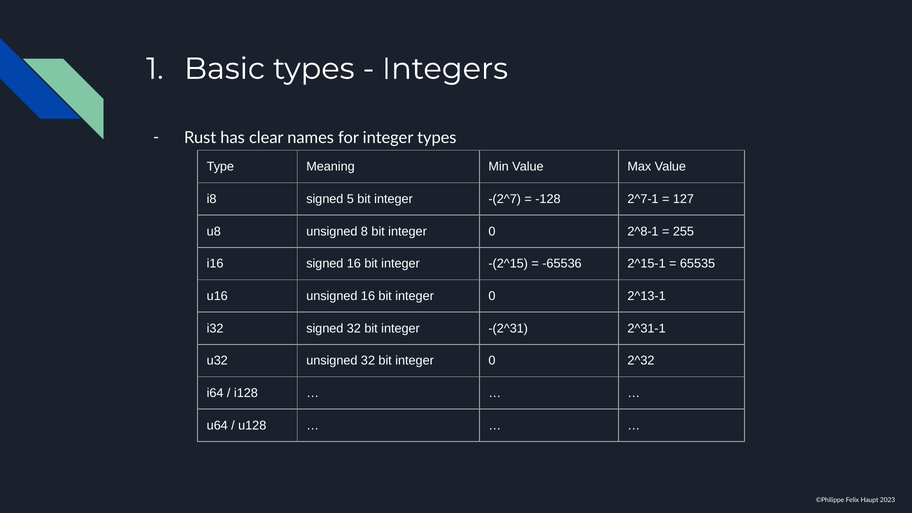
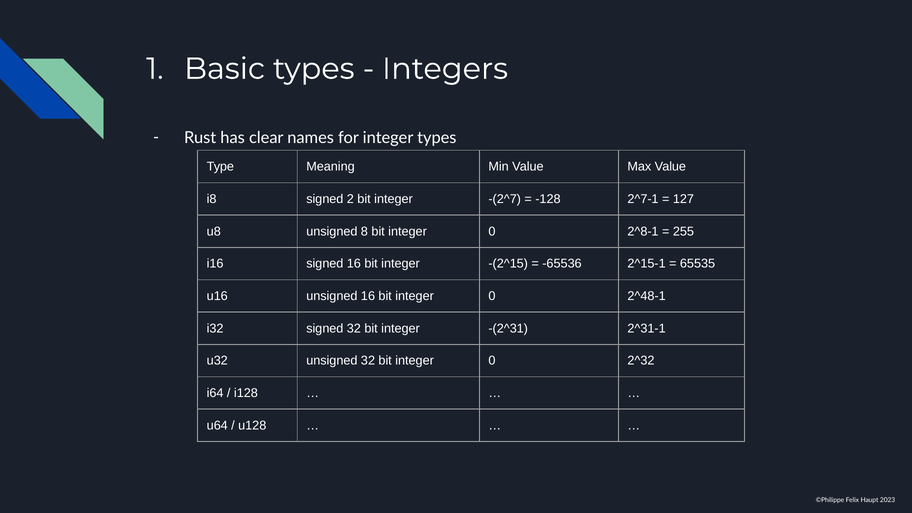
5: 5 -> 2
2^13-1: 2^13-1 -> 2^48-1
